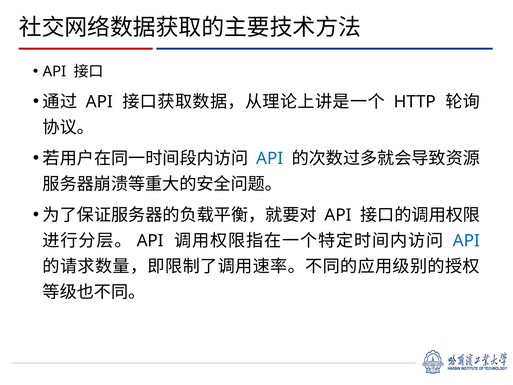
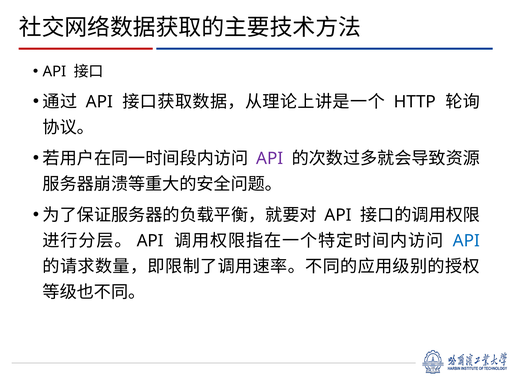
API at (270, 158) colour: blue -> purple
